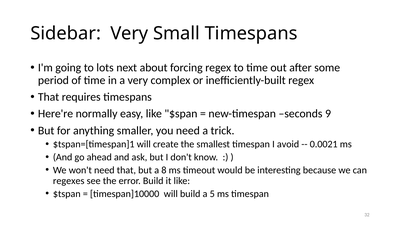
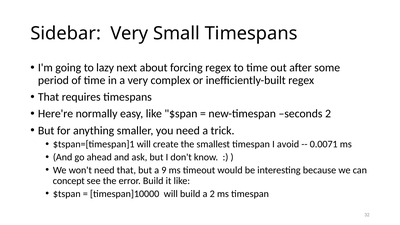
lots: lots -> lazy
seconds 9: 9 -> 2
0.0021: 0.0021 -> 0.0071
8: 8 -> 9
regexes: regexes -> concept
a 5: 5 -> 2
